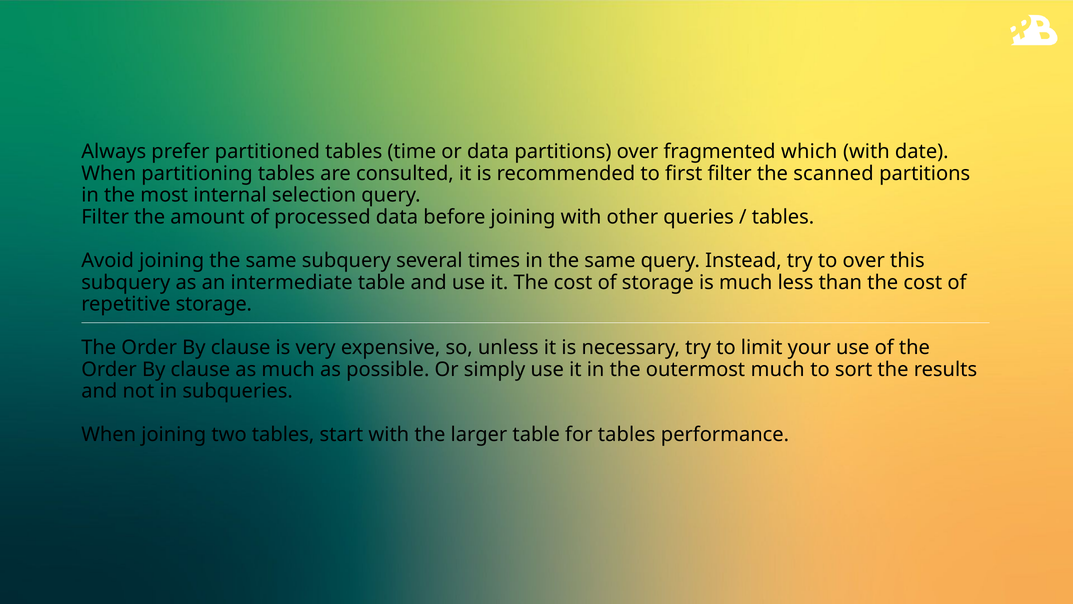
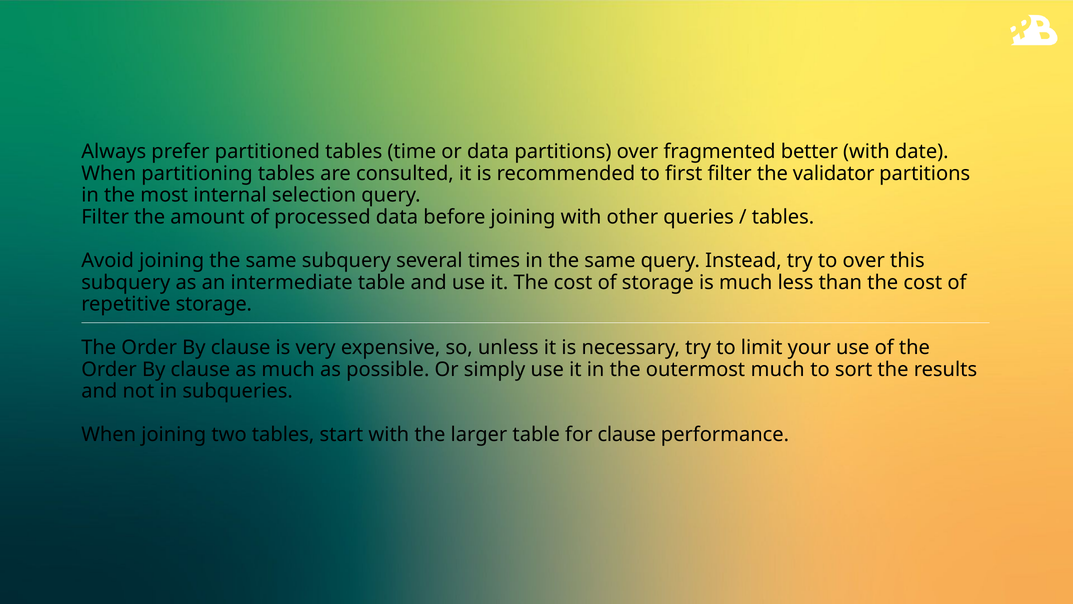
which: which -> better
scanned: scanned -> validator
for tables: tables -> clause
